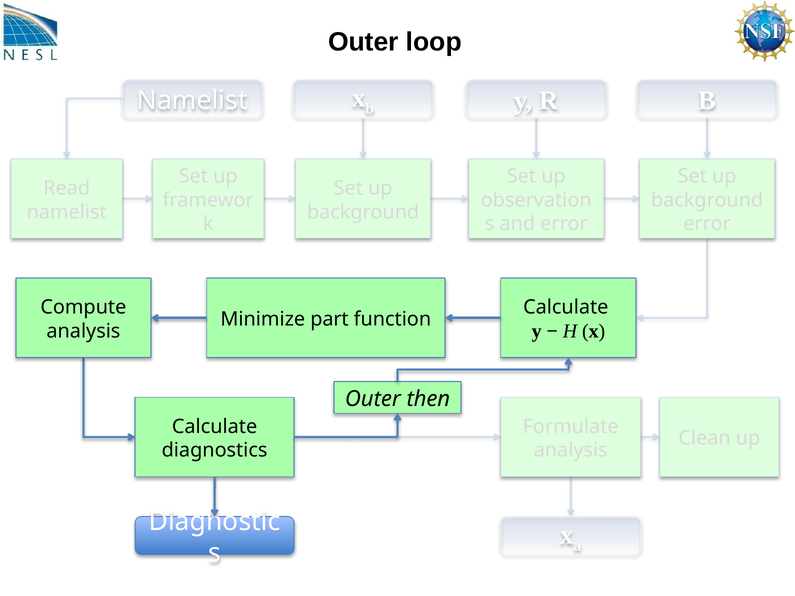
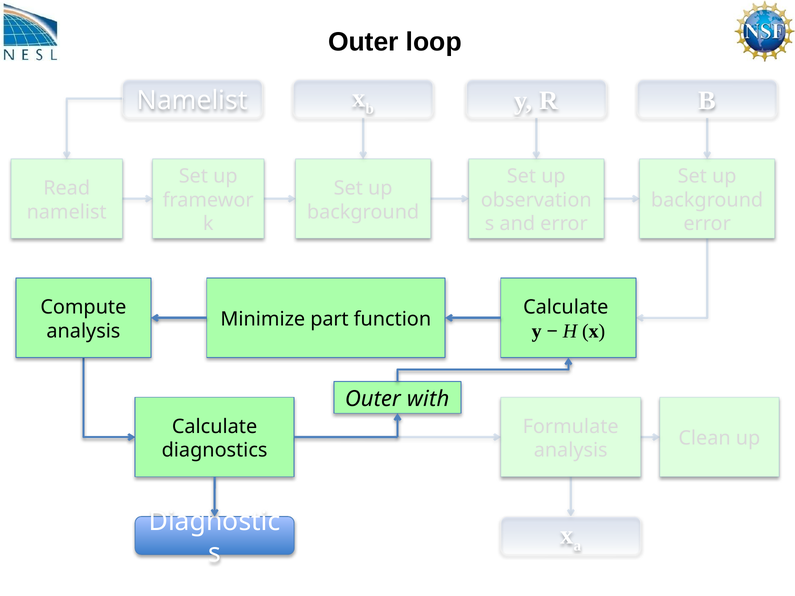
then: then -> with
